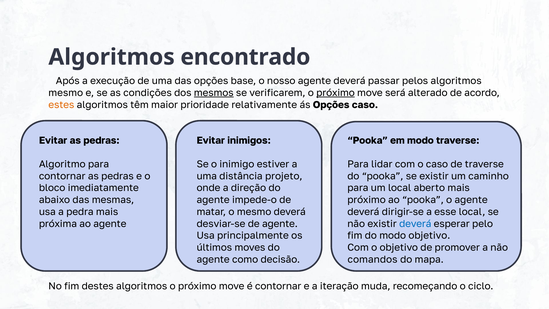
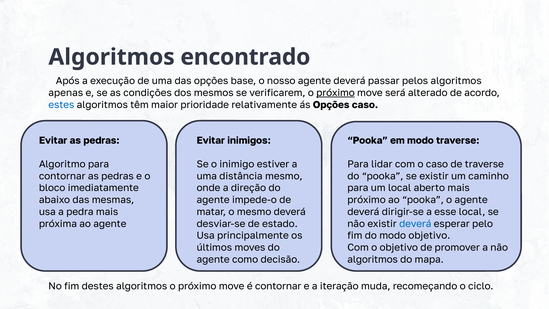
mesmo at (66, 93): mesmo -> apenas
mesmos underline: present -> none
estes colour: orange -> blue
distância projeto: projeto -> mesmo
de agente: agente -> estado
comandos at (373, 259): comandos -> algoritmos
